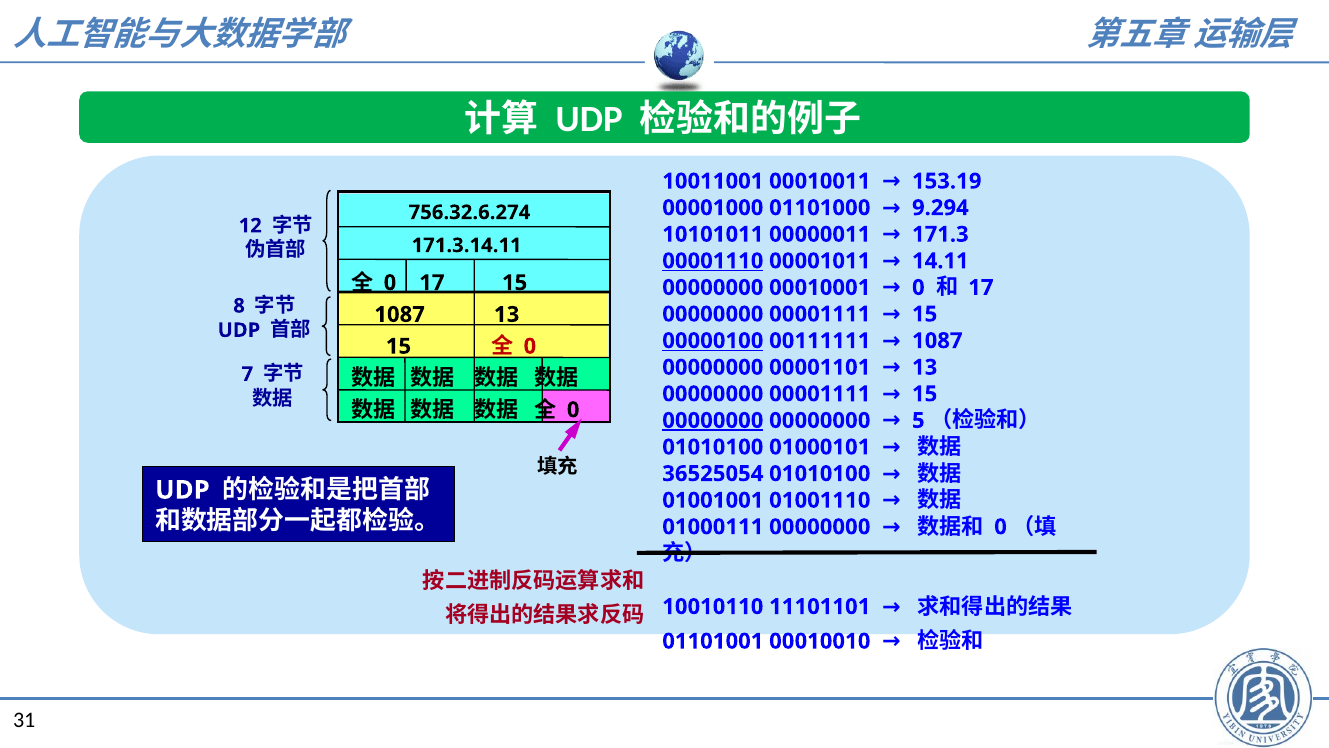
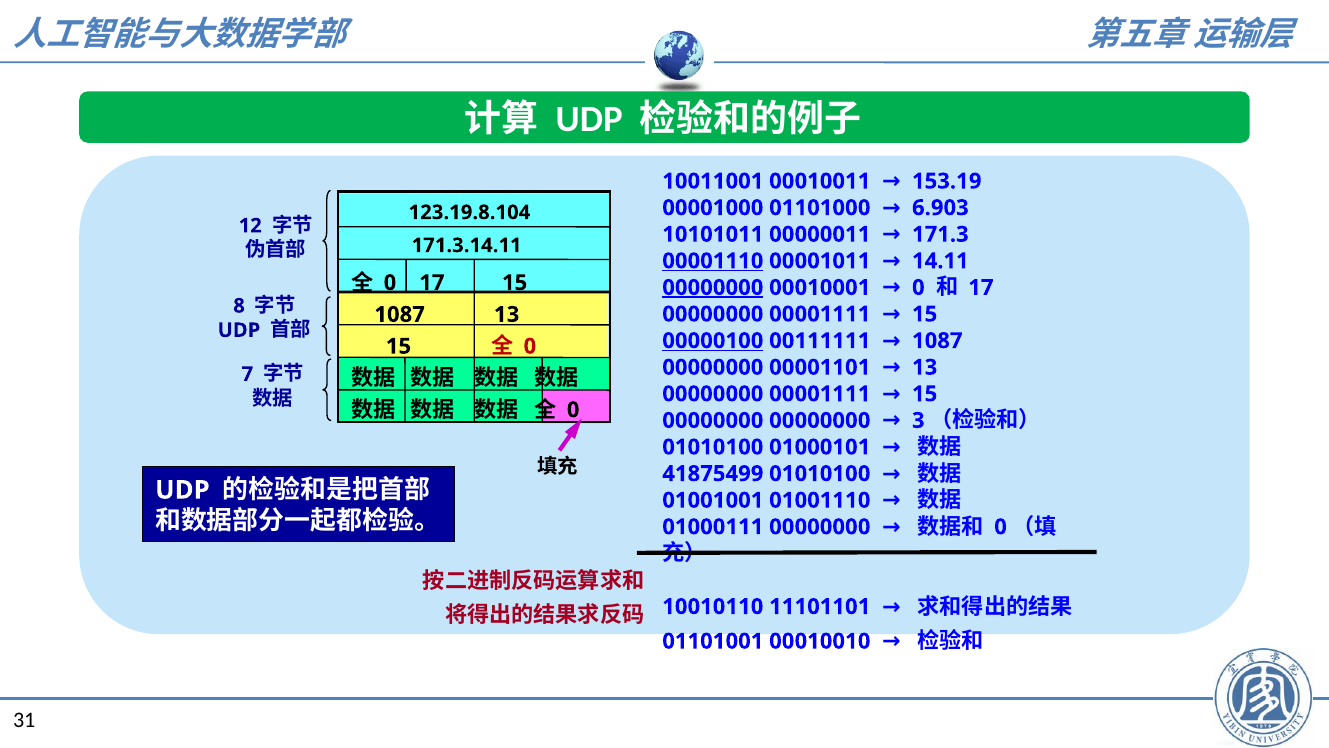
9.294: 9.294 -> 6.903
756.32.6.274: 756.32.6.274 -> 123.19.8.104
00000000 at (713, 287) underline: none -> present
00000000 at (713, 420) underline: present -> none
5: 5 -> 3
36525054: 36525054 -> 41875499
